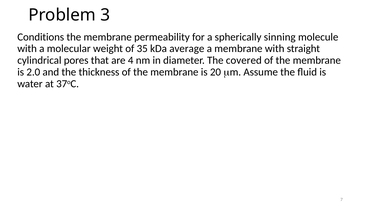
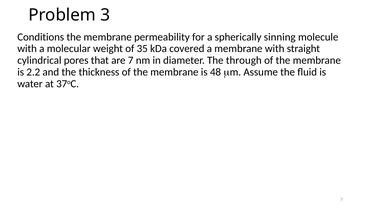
average: average -> covered
are 4: 4 -> 7
covered: covered -> through
2.0: 2.0 -> 2.2
20: 20 -> 48
